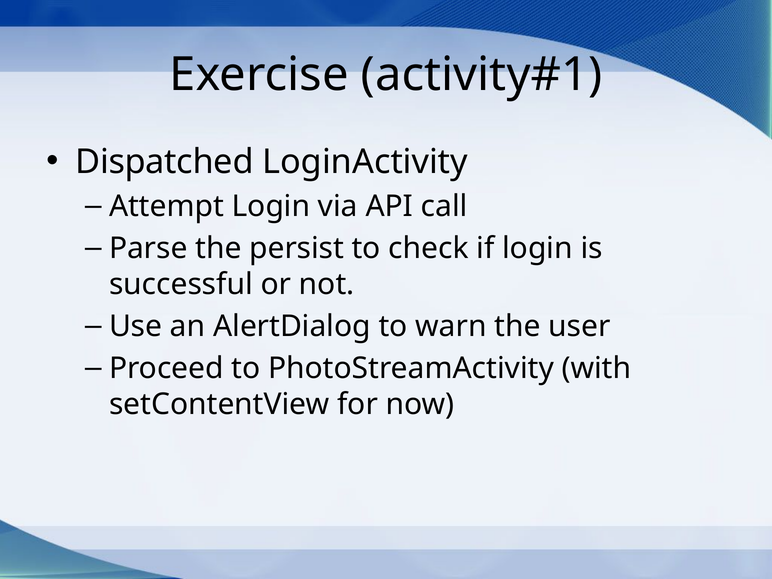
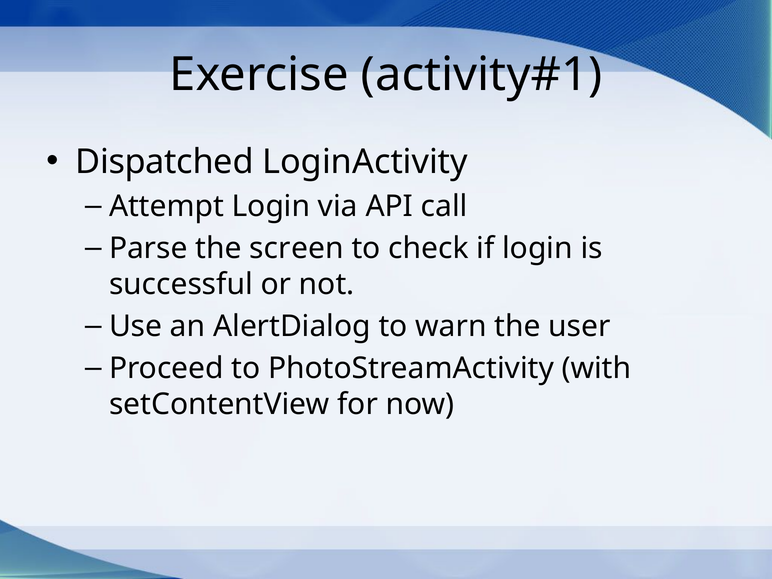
persist: persist -> screen
